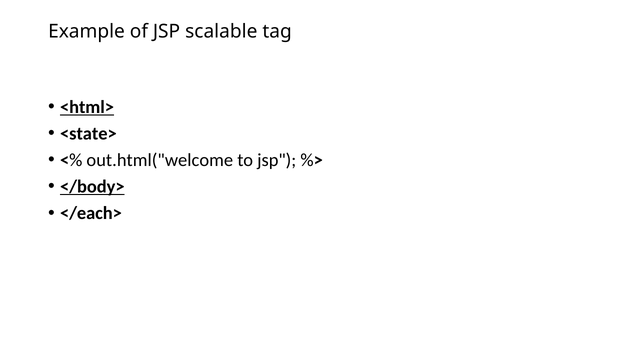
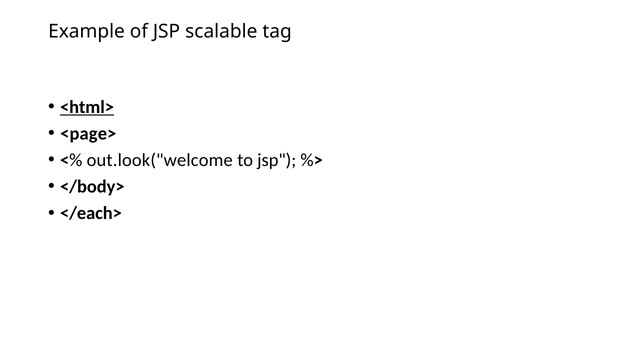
<state>: <state> -> <page>
out.html("welcome: out.html("welcome -> out.look("welcome
</body> underline: present -> none
